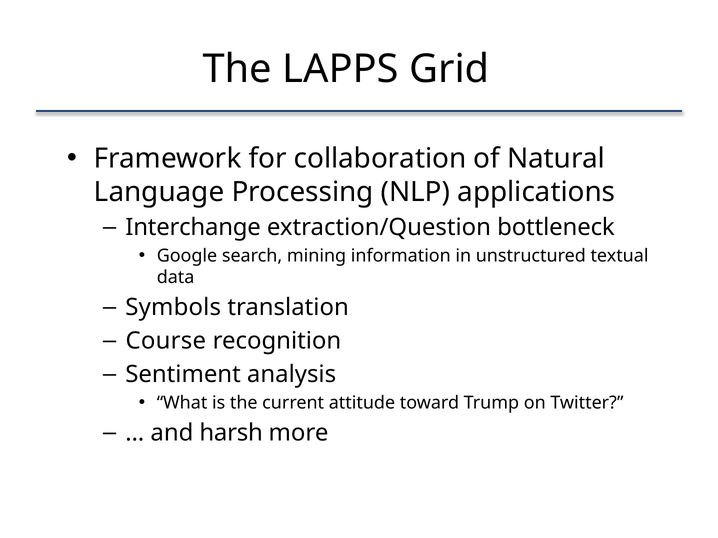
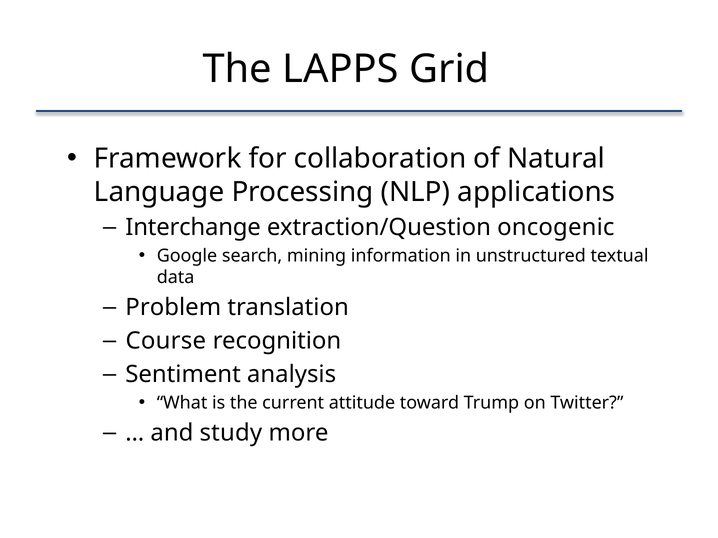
bottleneck: bottleneck -> oncogenic
Symbols: Symbols -> Problem
harsh: harsh -> study
